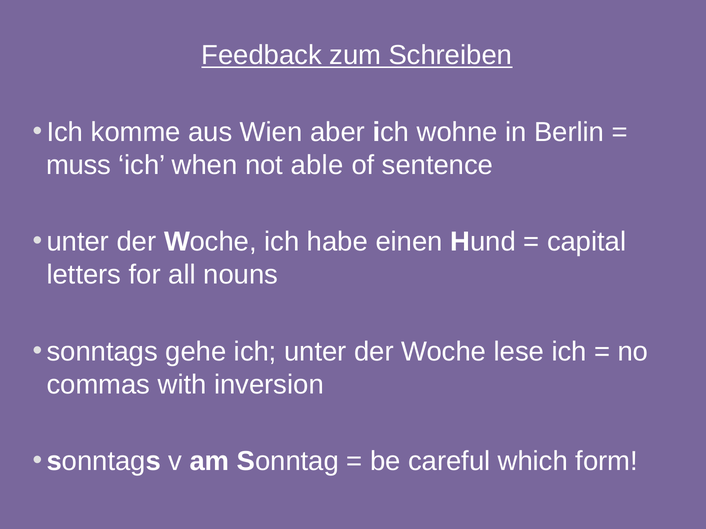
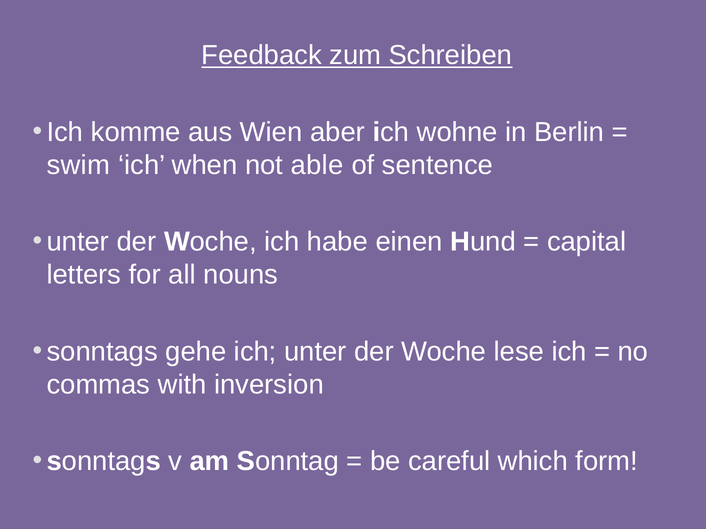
muss: muss -> swim
